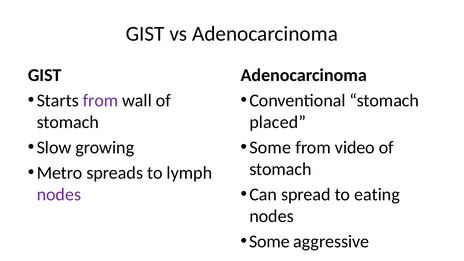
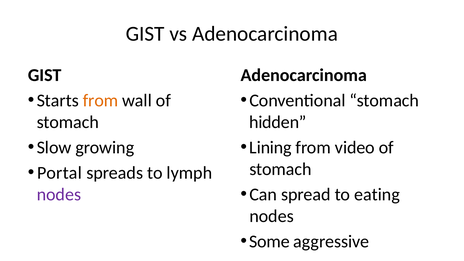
from at (101, 101) colour: purple -> orange
placed: placed -> hidden
Some at (270, 148): Some -> Lining
Metro: Metro -> Portal
